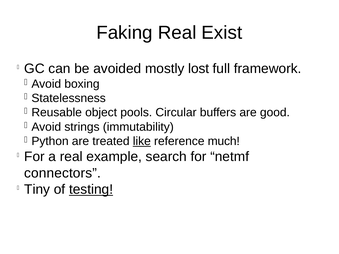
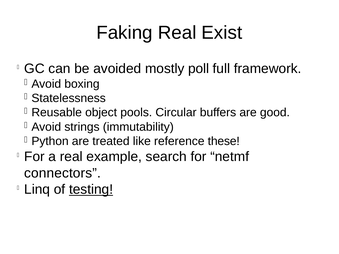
lost: lost -> poll
like underline: present -> none
much: much -> these
Tiny: Tiny -> Linq
